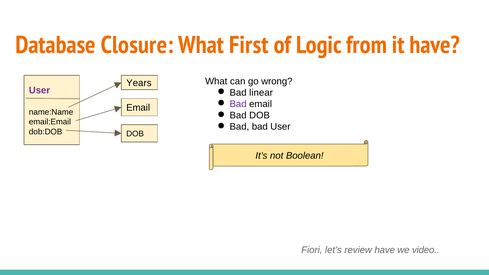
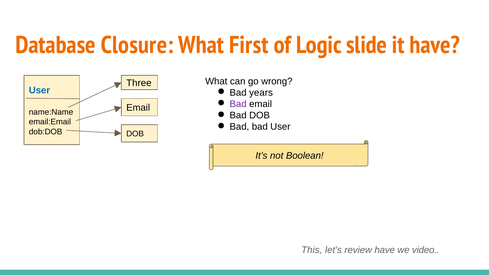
from: from -> slide
Years: Years -> Three
User at (39, 90) colour: purple -> blue
linear: linear -> years
Fiori: Fiori -> This
